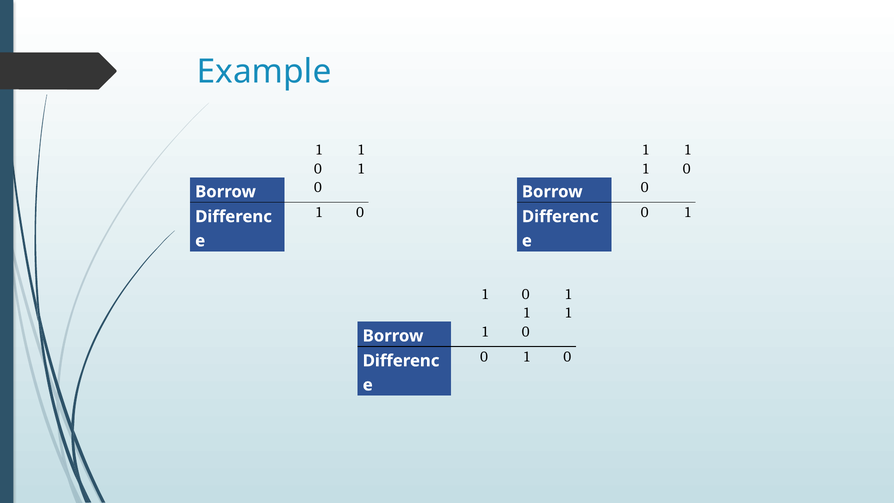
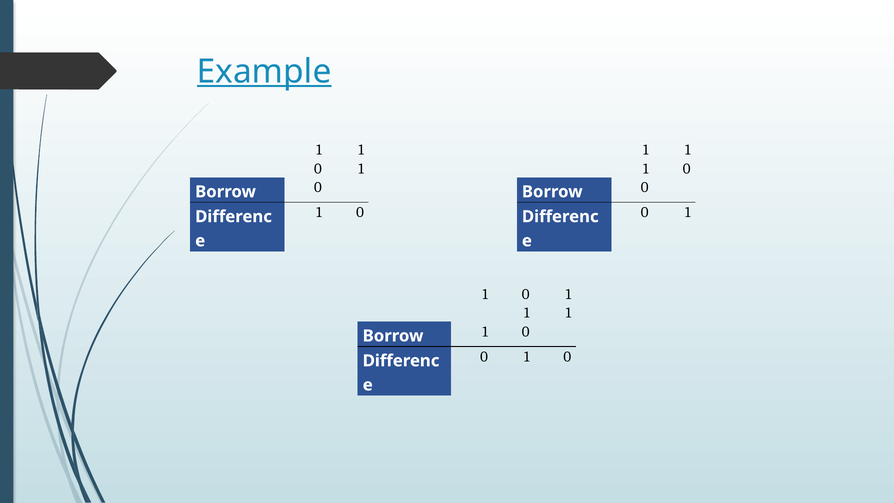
Example underline: none -> present
